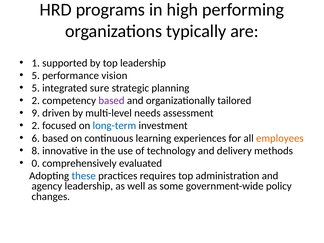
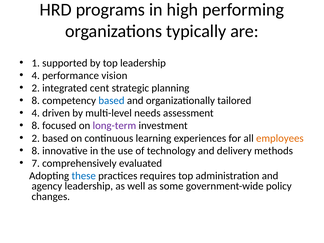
5 at (36, 76): 5 -> 4
5 at (36, 88): 5 -> 2
sure: sure -> cent
2 at (36, 101): 2 -> 8
based at (111, 101) colour: purple -> blue
9 at (36, 113): 9 -> 4
2 at (36, 126): 2 -> 8
long-term colour: blue -> purple
6 at (36, 138): 6 -> 2
0: 0 -> 7
